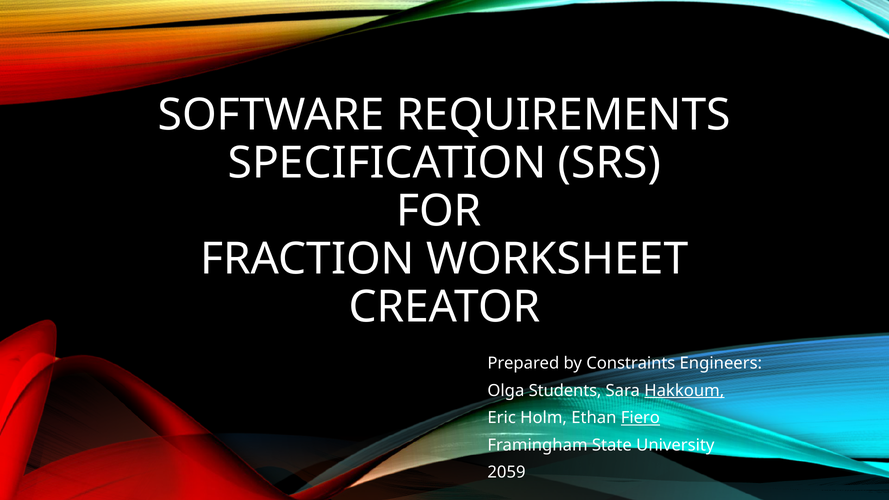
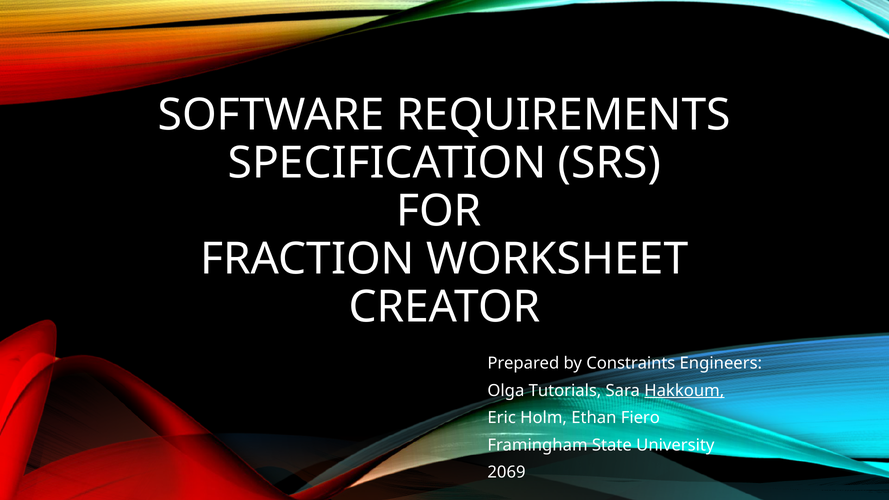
Students: Students -> Tutorials
Fiero underline: present -> none
2059: 2059 -> 2069
